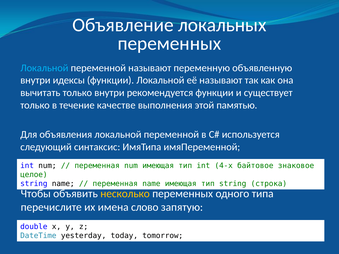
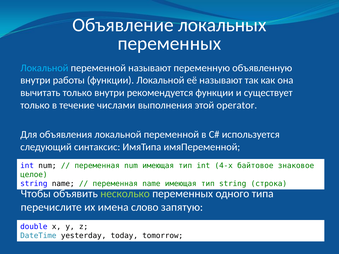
идексы: идексы -> работы
качестве: качестве -> числами
памятью: памятью -> operator
несколько colour: yellow -> light green
